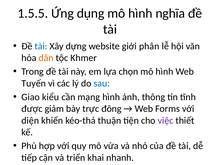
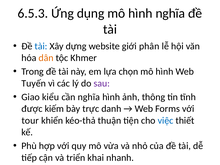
1.5.5: 1.5.5 -> 6.5.3
sau at (102, 83) colour: blue -> purple
cần mạng: mạng -> nghĩa
giảm: giảm -> kiếm
trực đông: đông -> danh
diện at (30, 120): diện -> tour
việc colour: purple -> blue
